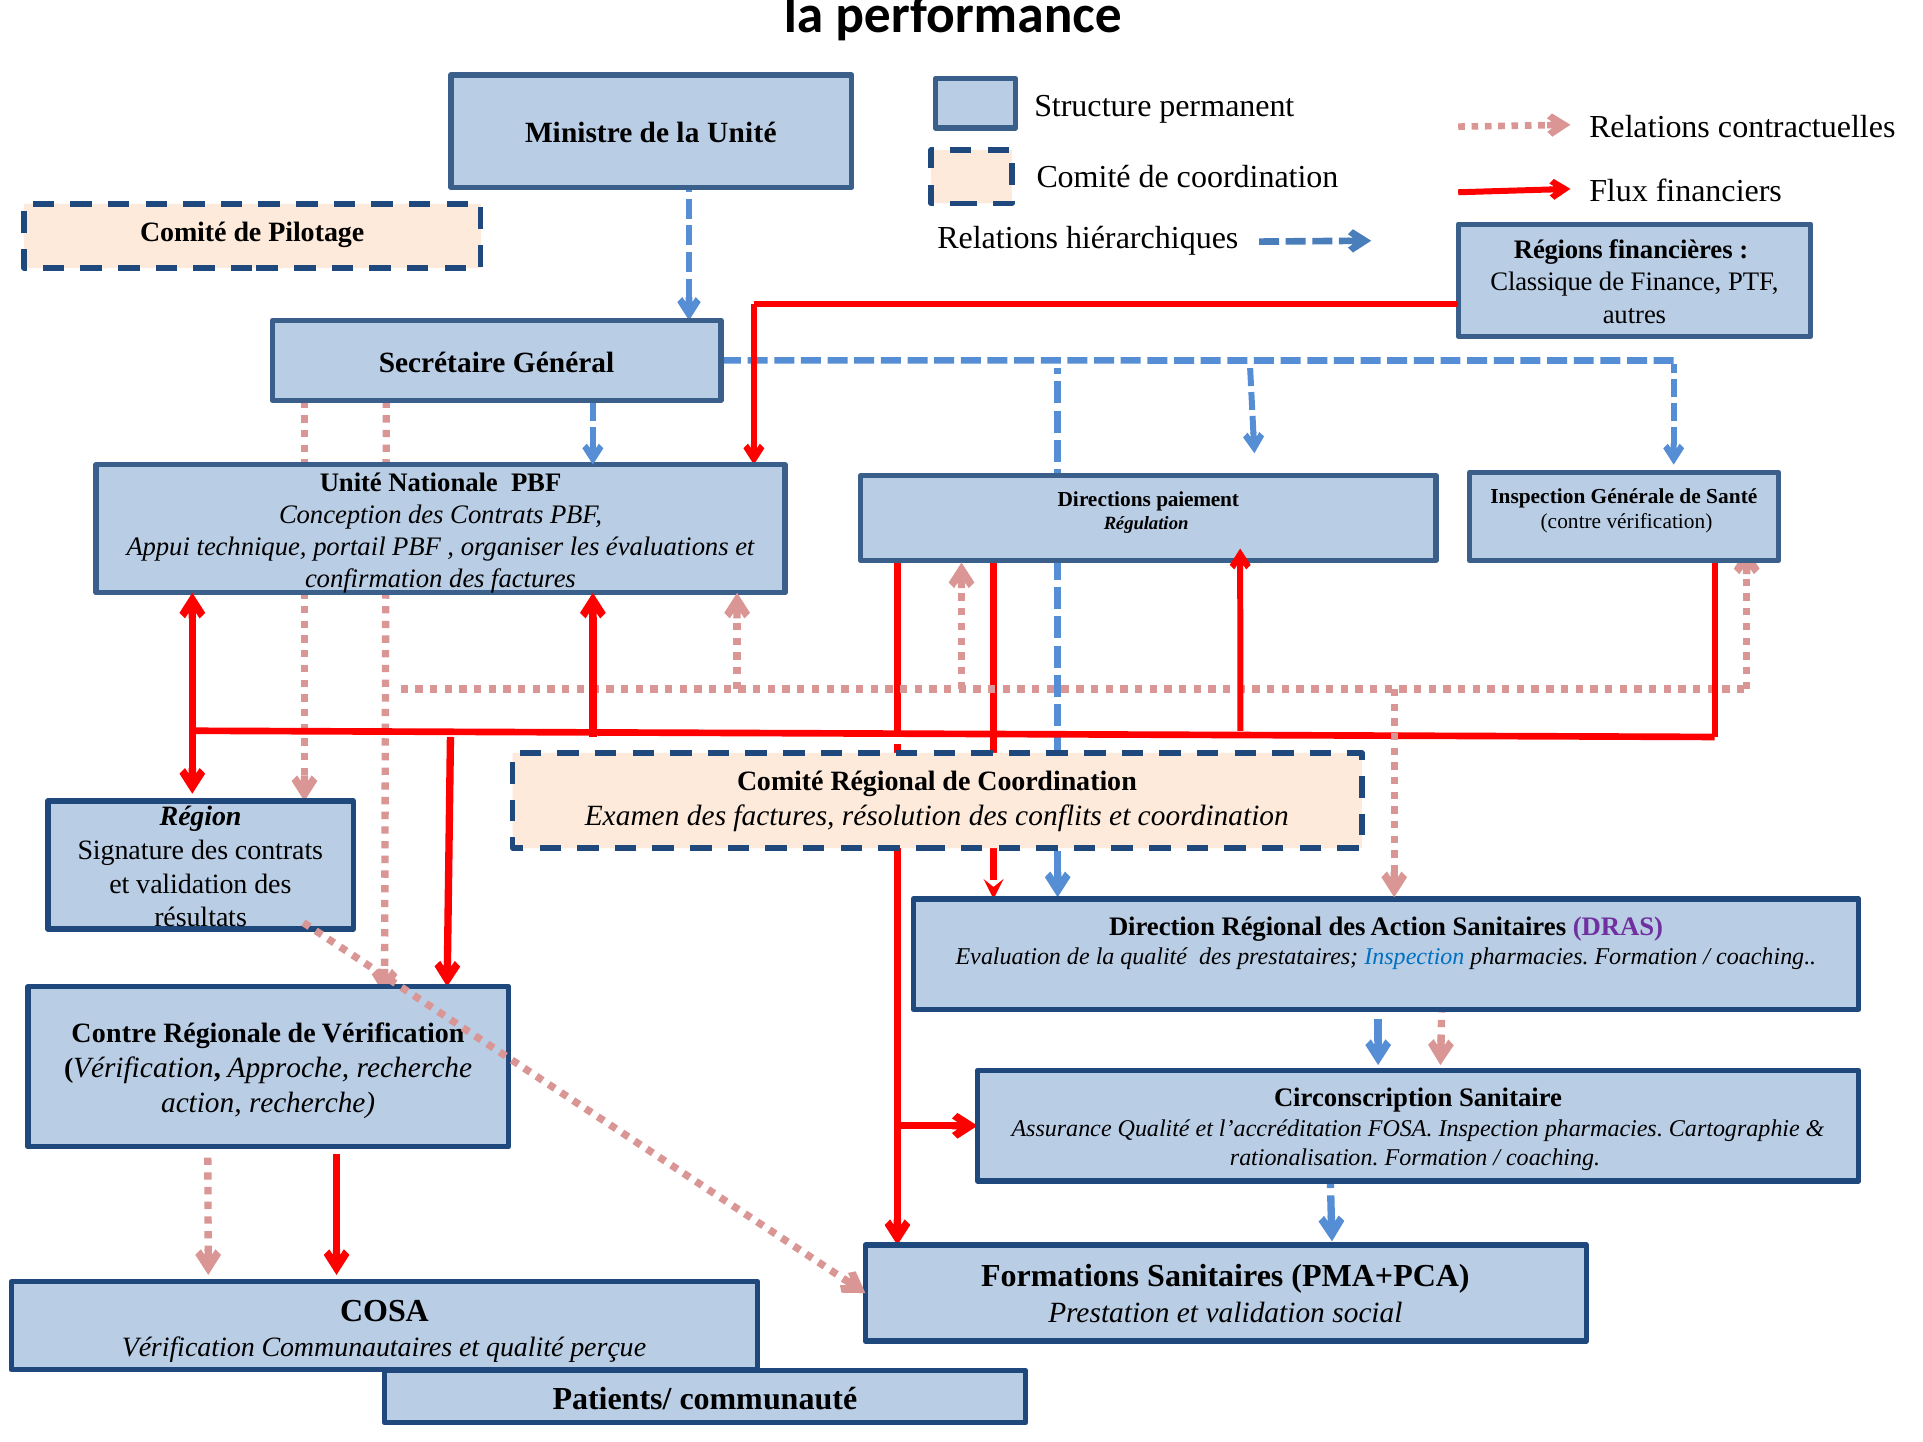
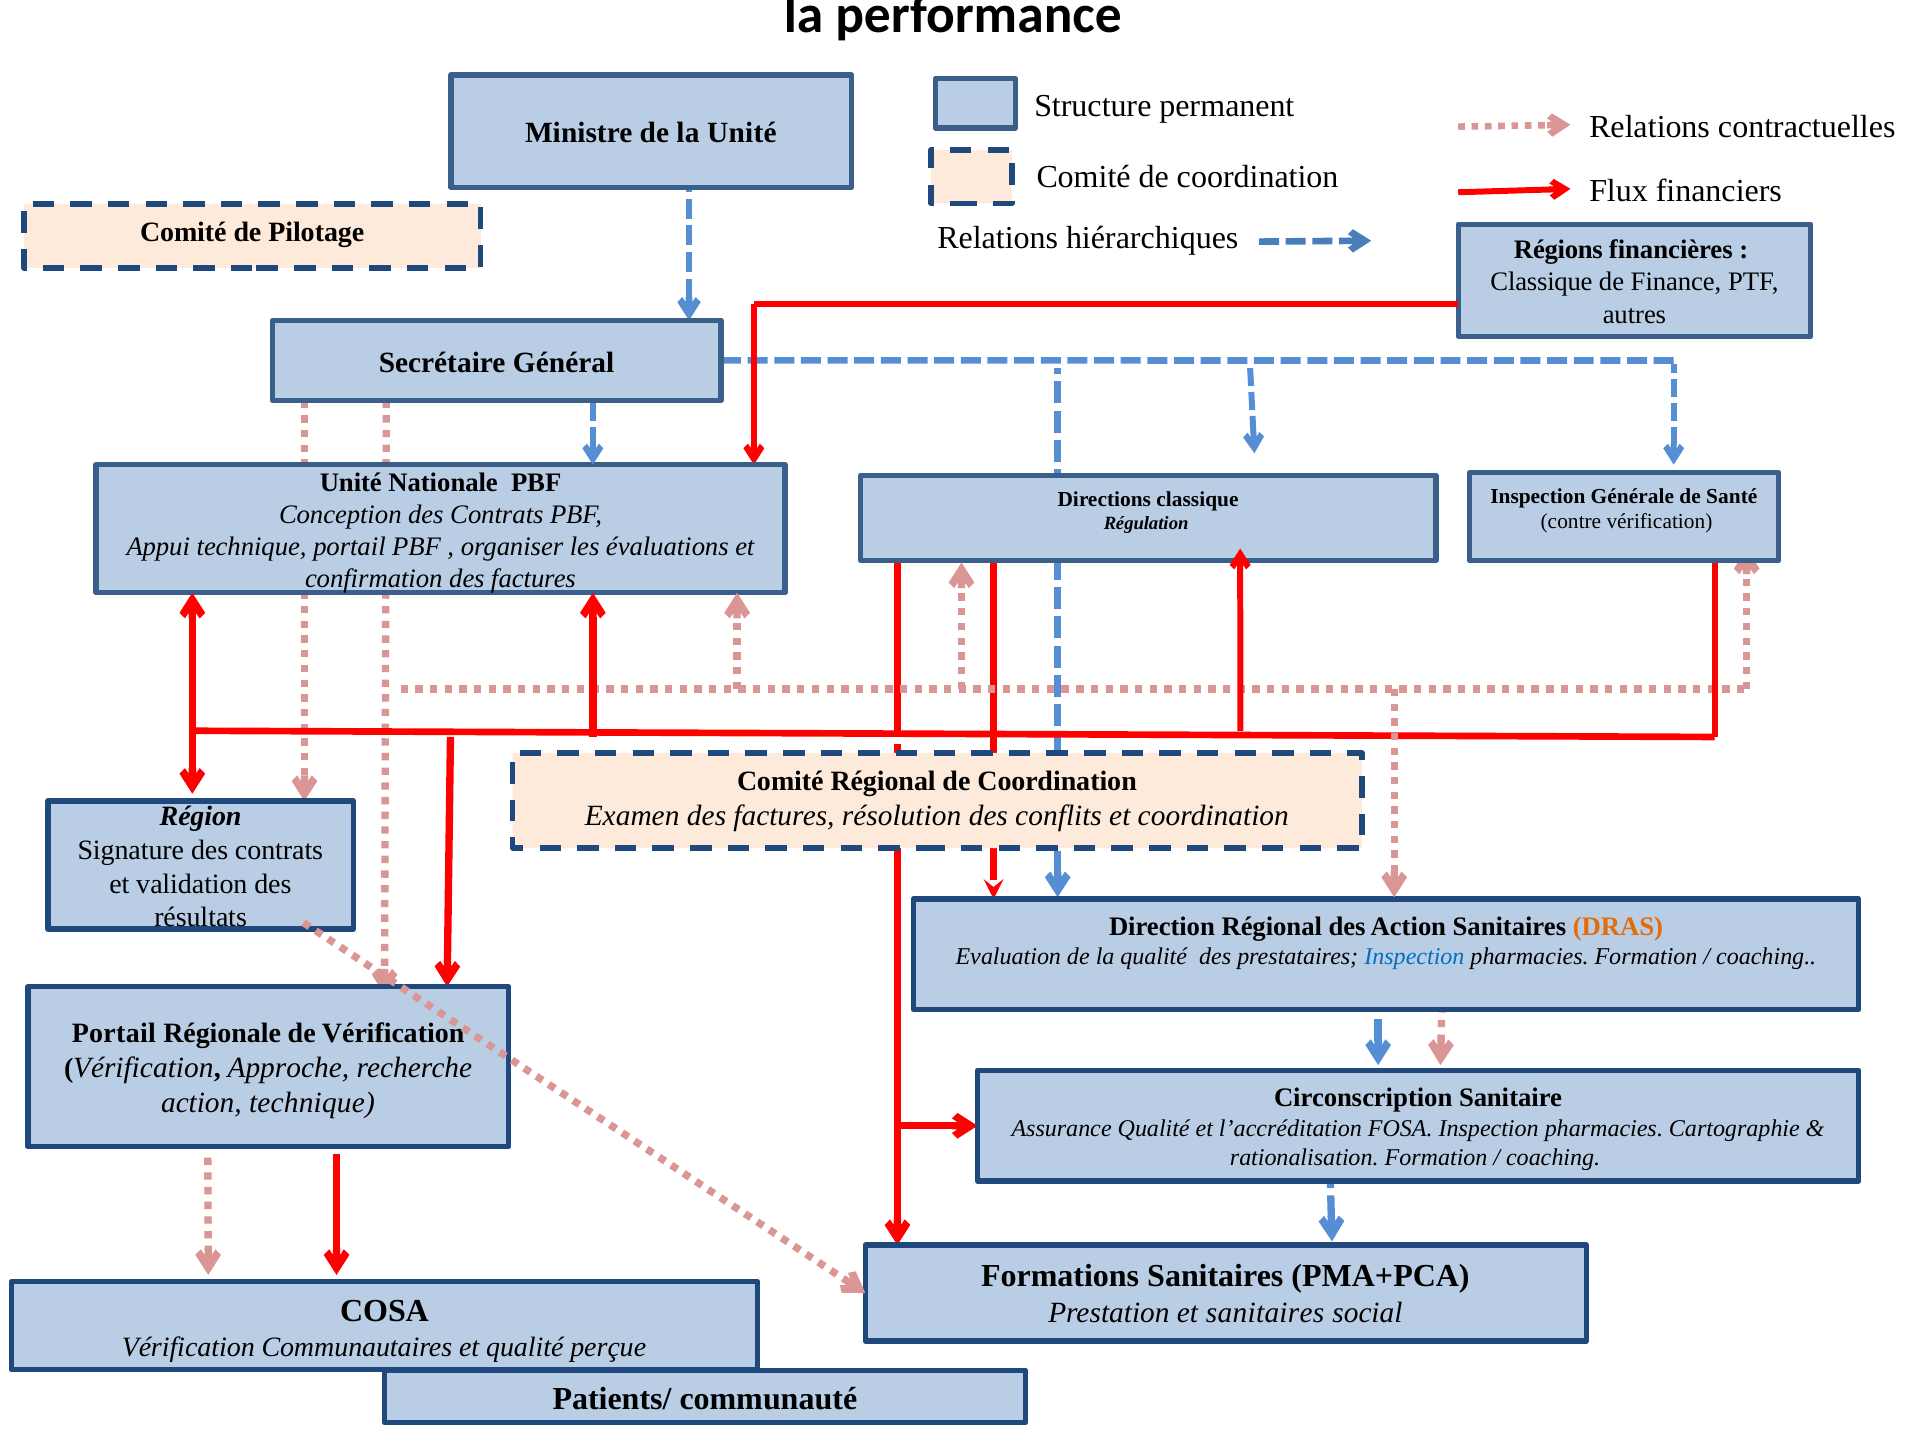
Directions paiement: paiement -> classique
DRAS colour: purple -> orange
Contre at (114, 1033): Contre -> Portail
action recherche: recherche -> technique
Prestation et validation: validation -> sanitaires
